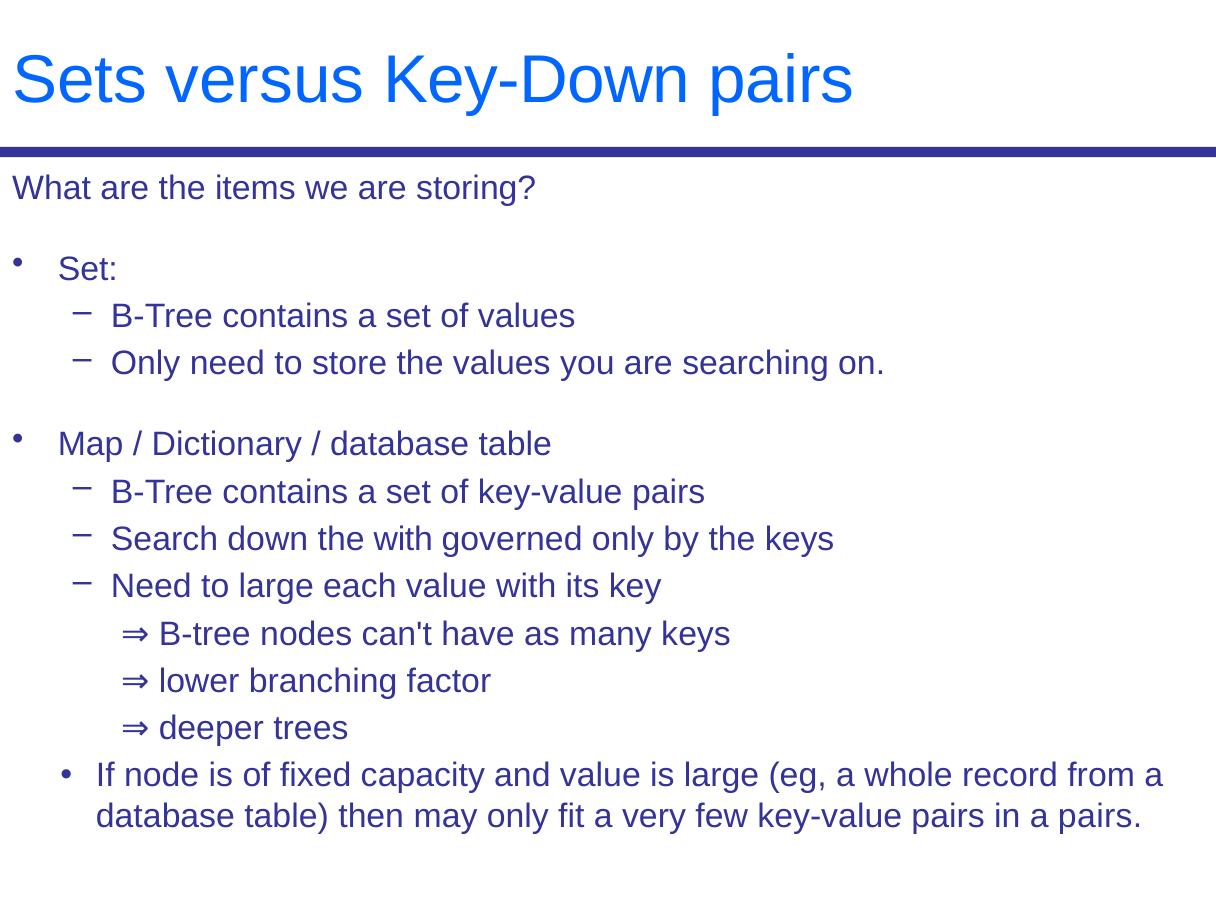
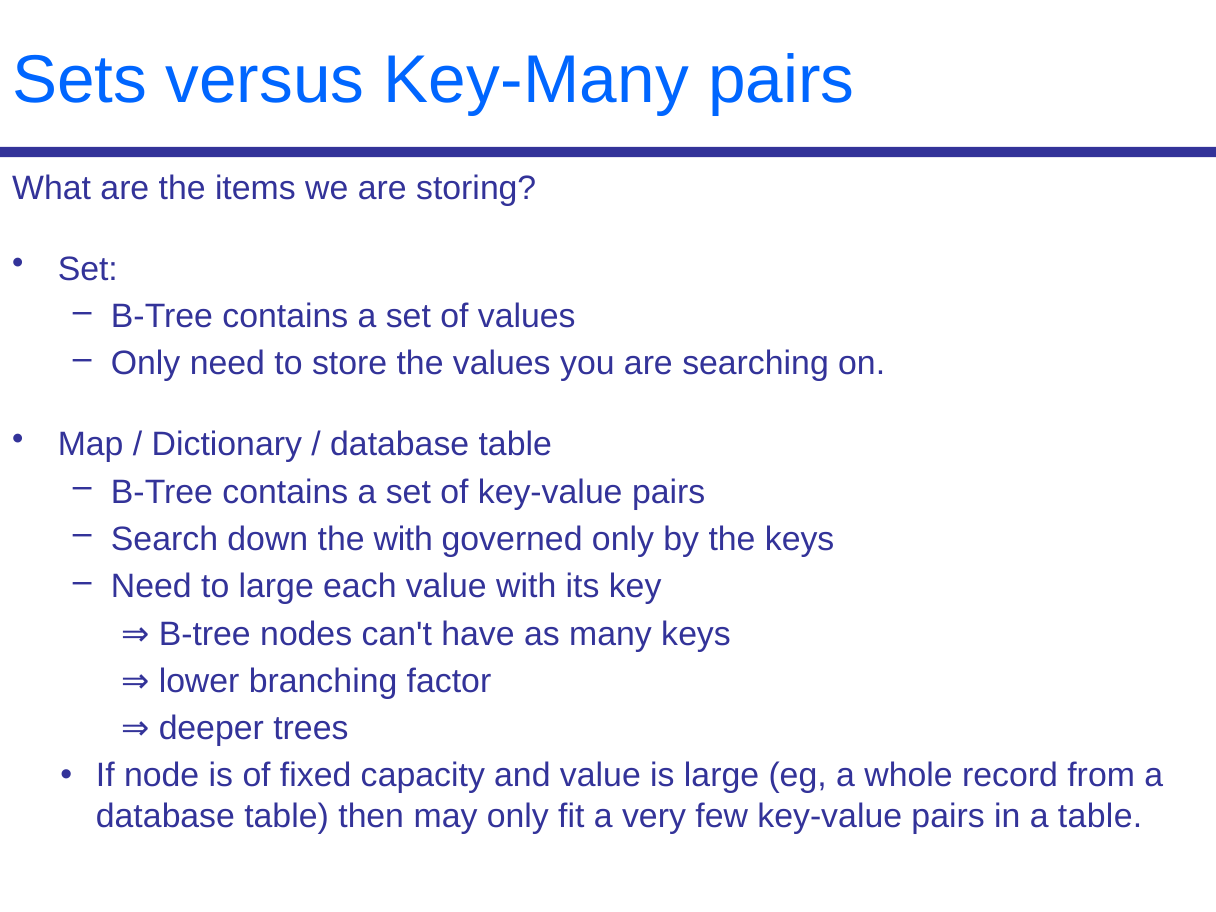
Key-Down: Key-Down -> Key-Many
a pairs: pairs -> table
